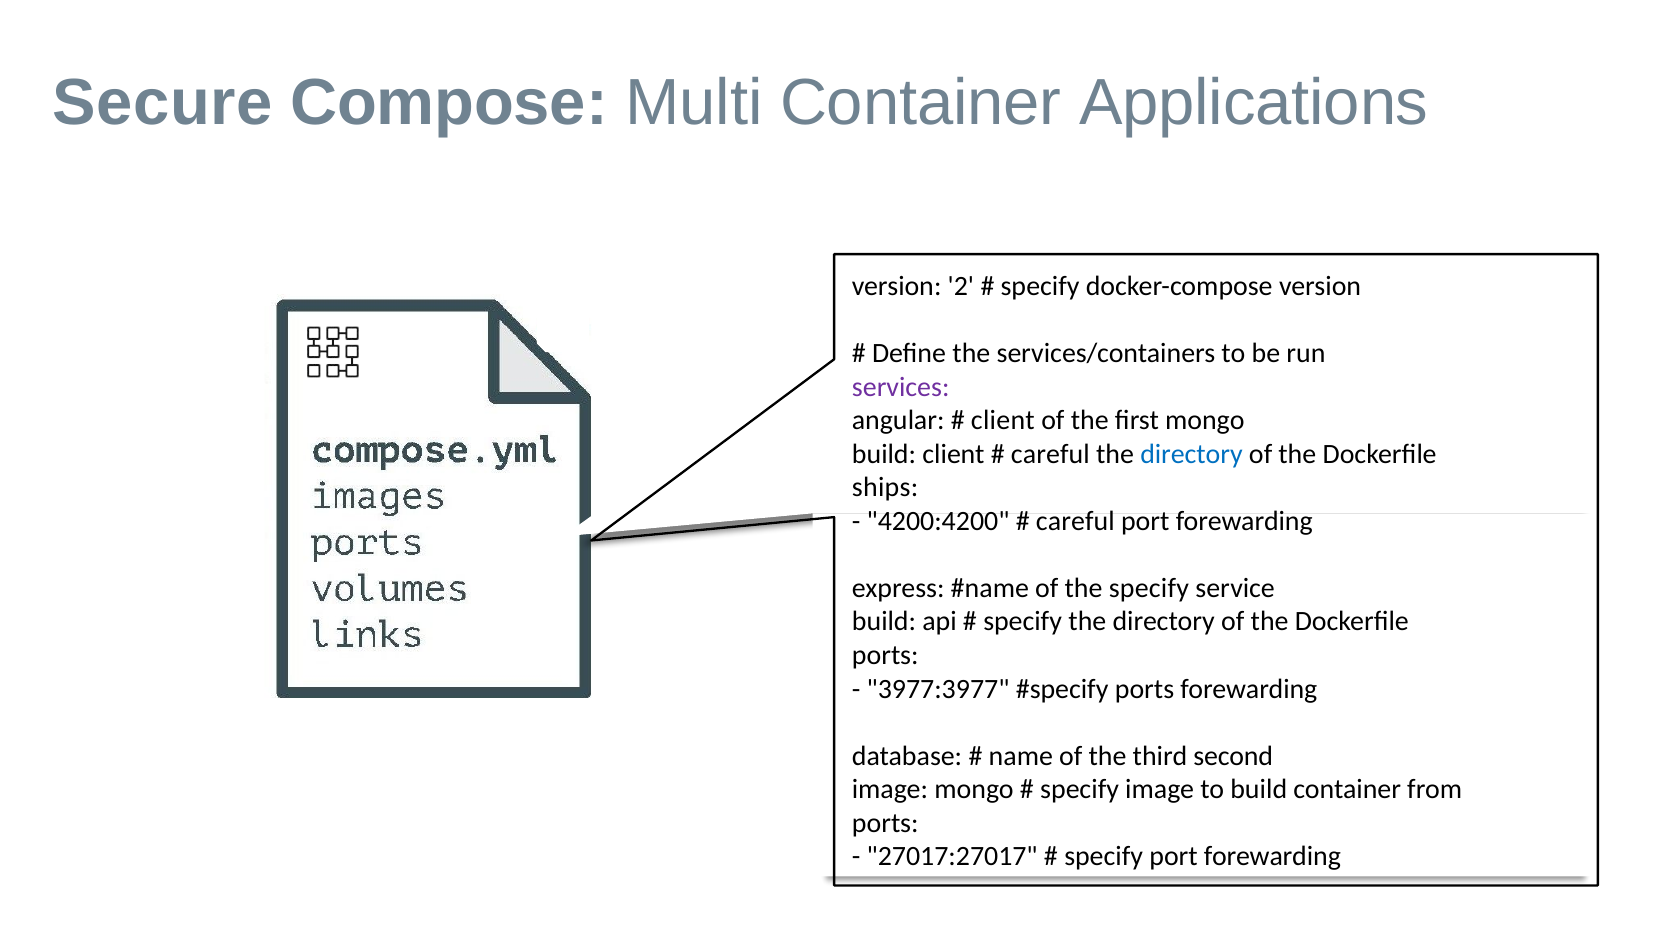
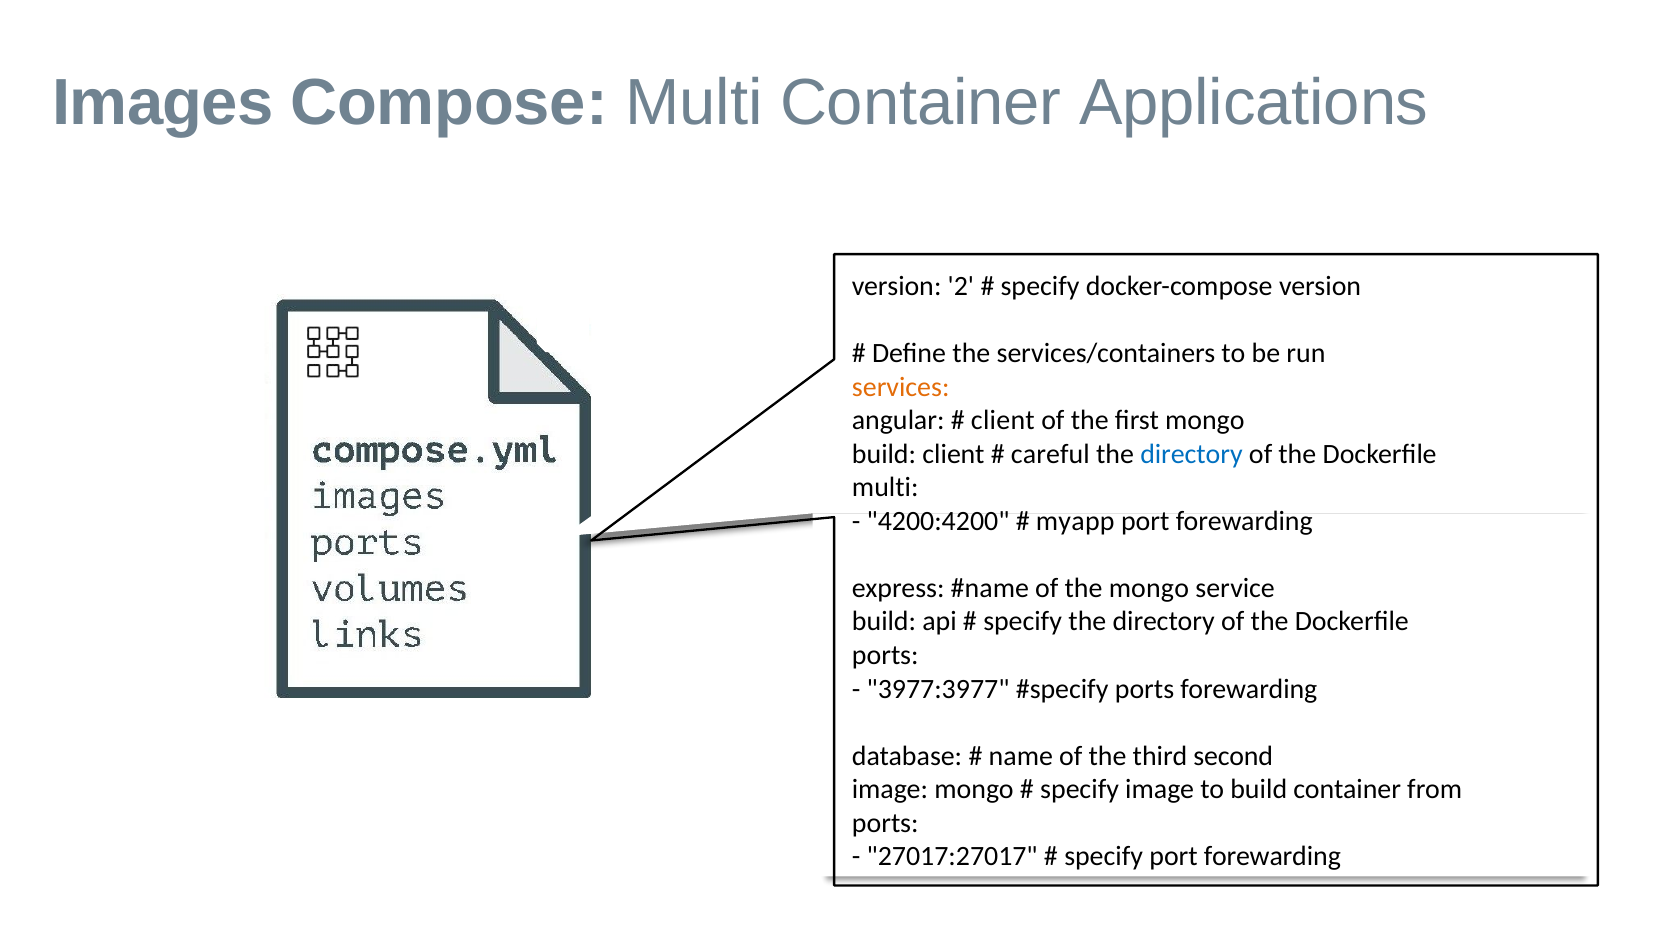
Secure: Secure -> Images
services colour: purple -> orange
ships at (885, 488): ships -> multi
careful at (1075, 521): careful -> myapp
the specify: specify -> mongo
